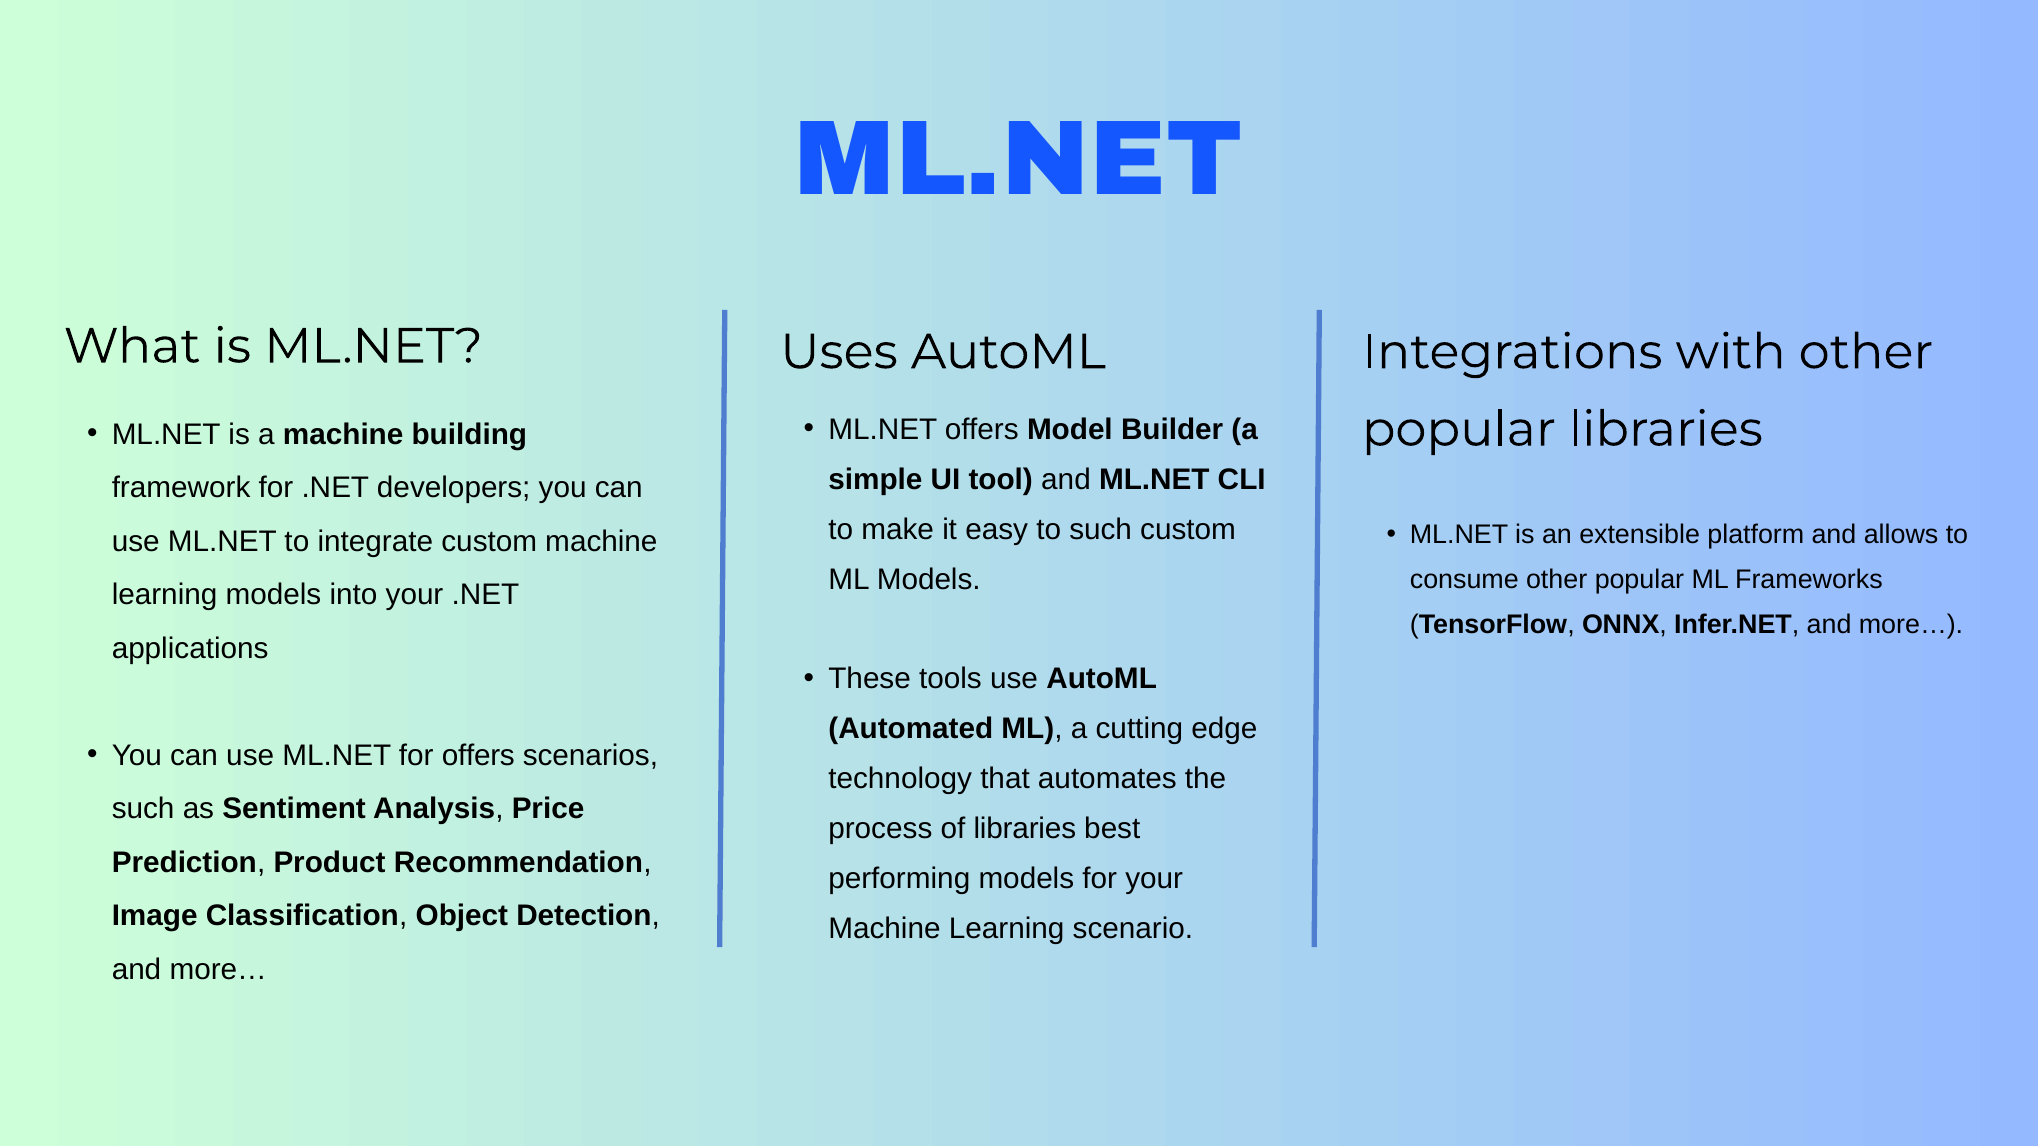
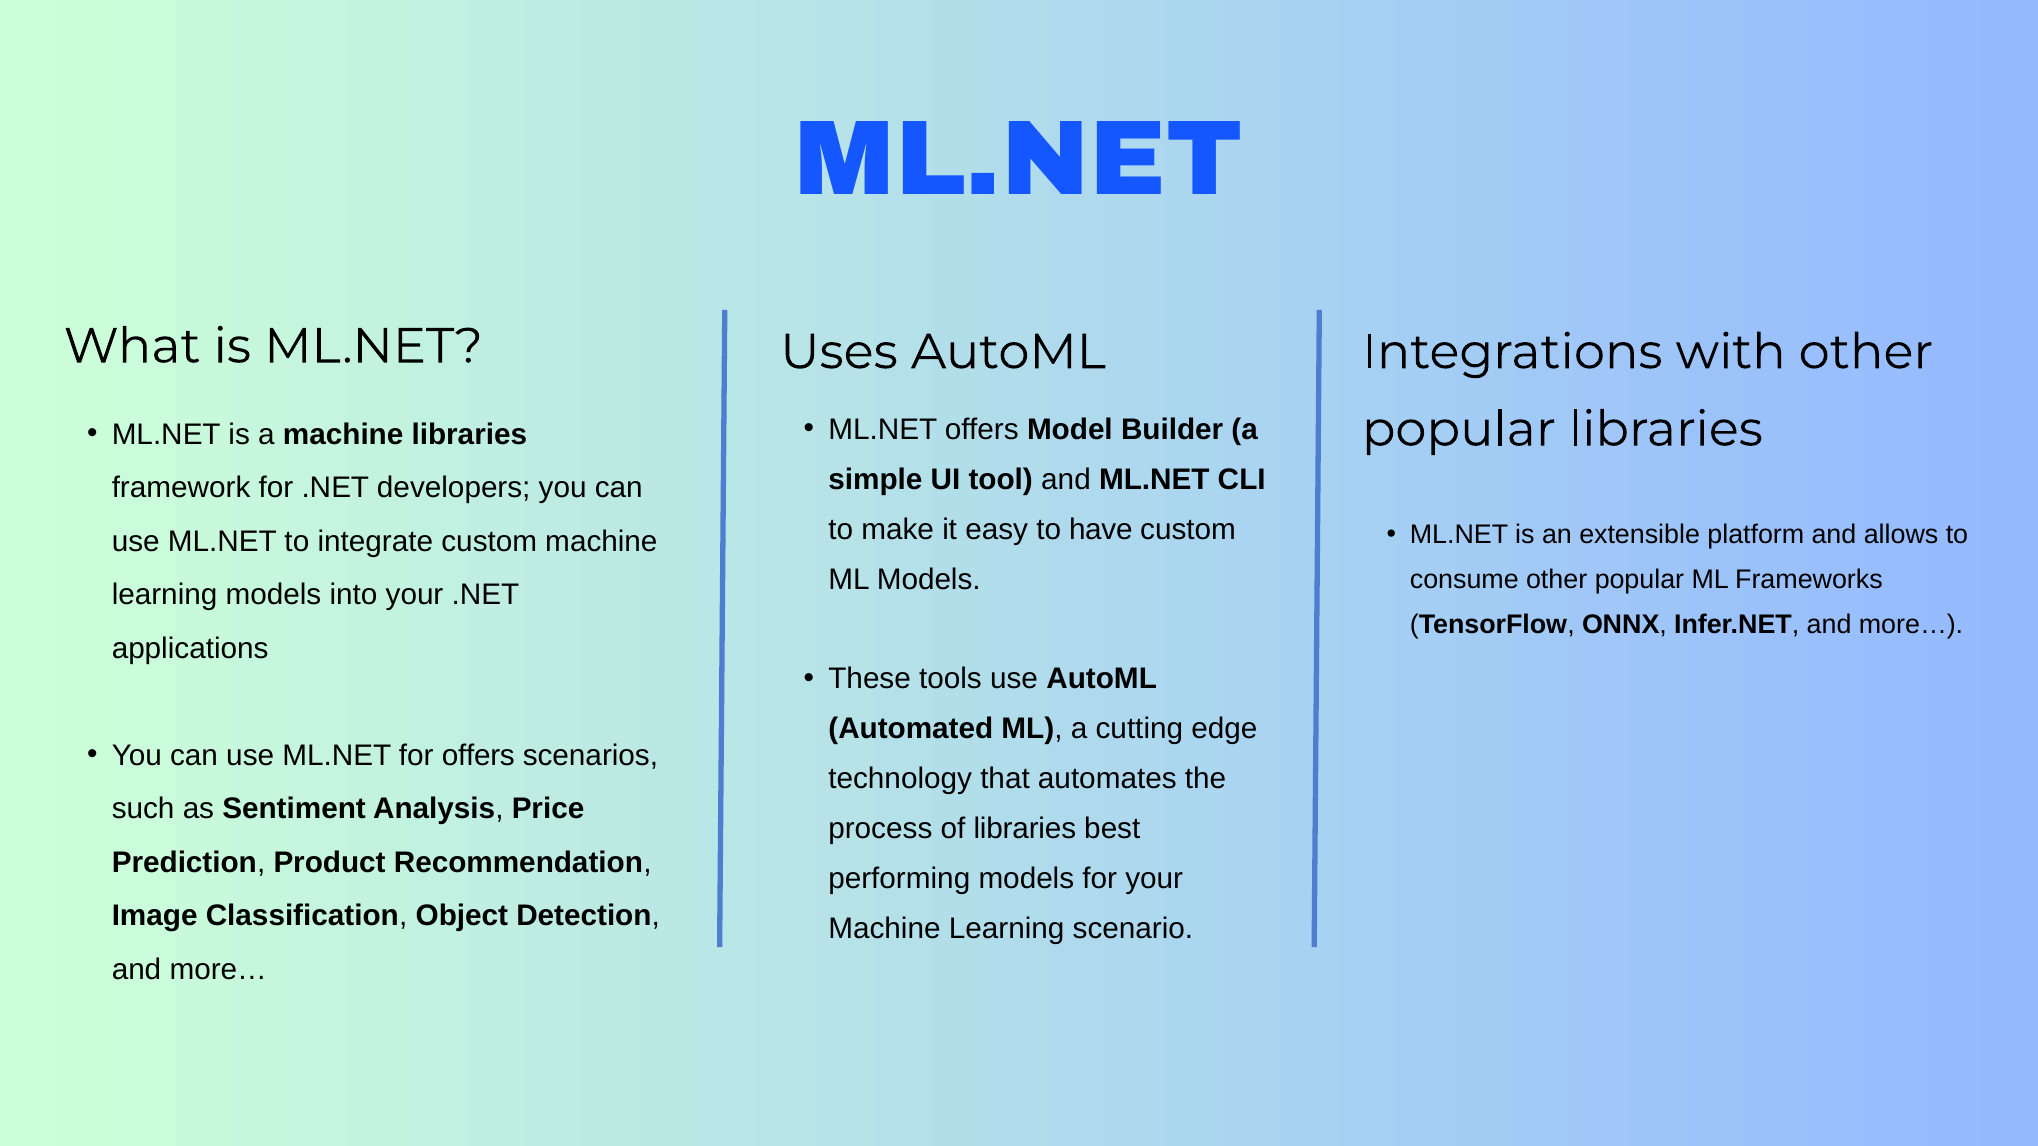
machine building: building -> libraries
to such: such -> have
